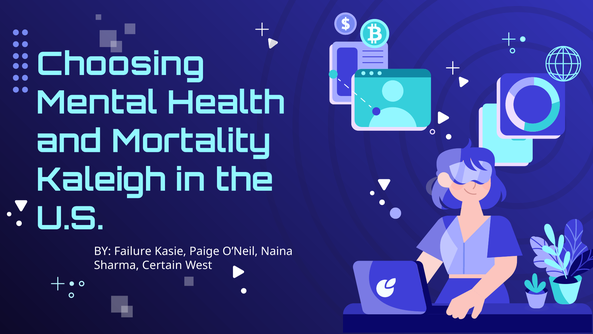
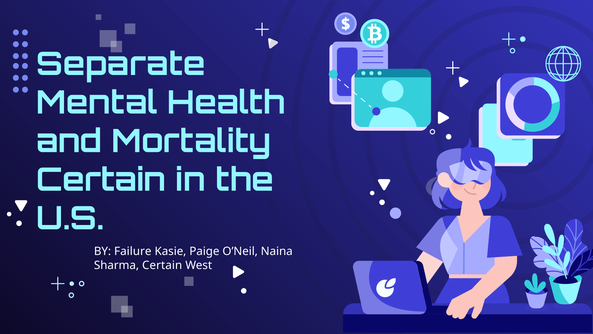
Choosing: Choosing -> Separate
Kaleigh at (101, 180): Kaleigh -> Certain
